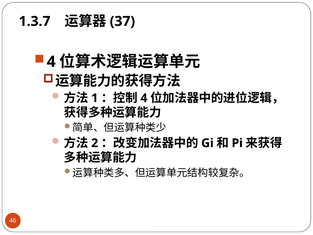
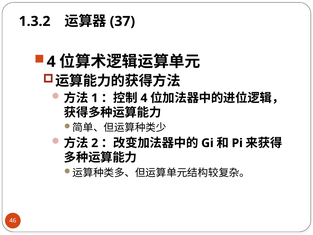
1.3.7: 1.3.7 -> 1.3.2
